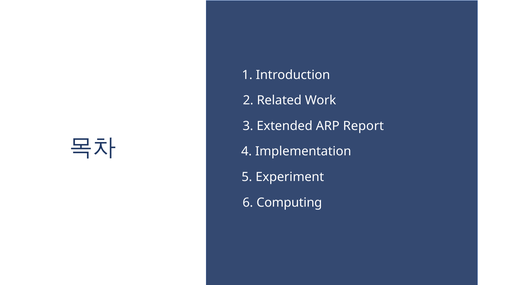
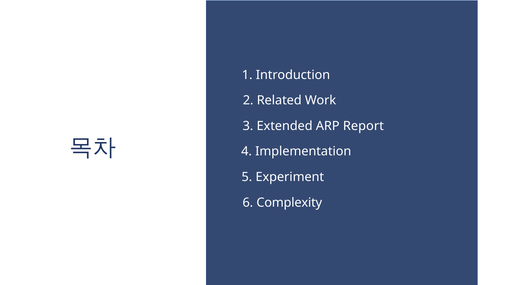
Computing: Computing -> Complexity
